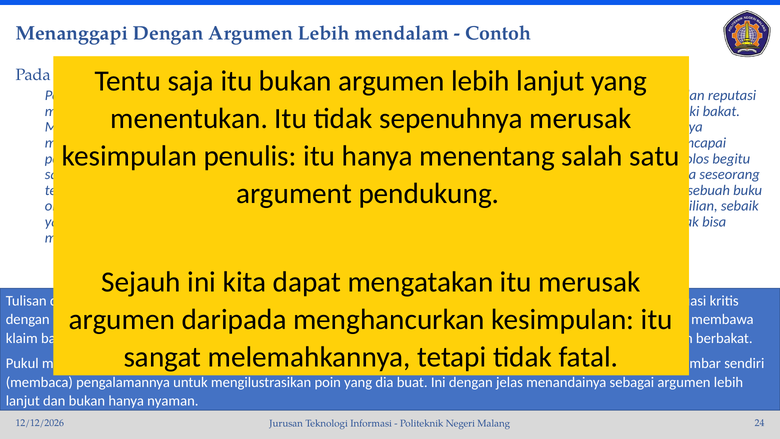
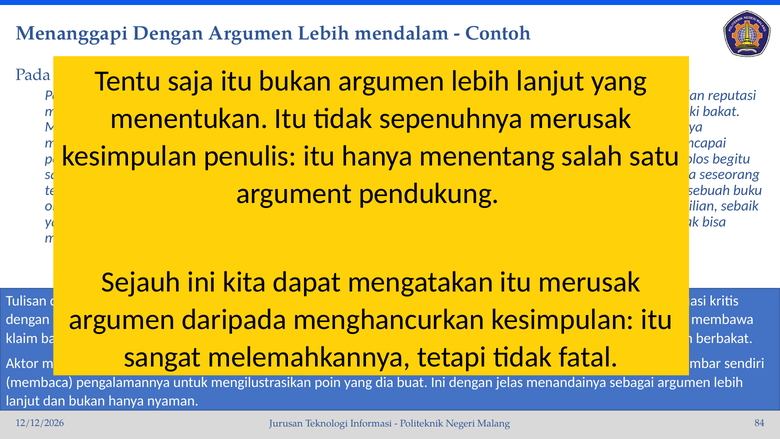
Pukul: Pukul -> Aktor
24: 24 -> 84
